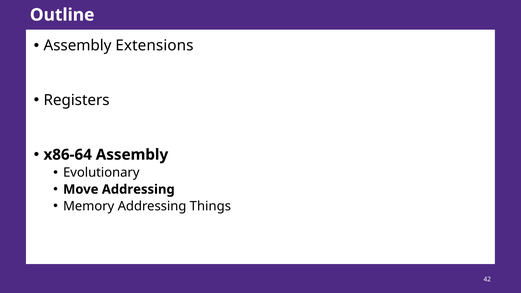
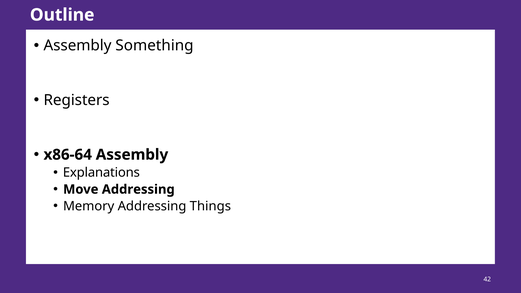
Extensions: Extensions -> Something
Evolutionary: Evolutionary -> Explanations
